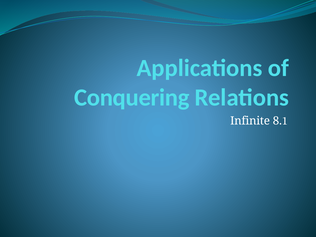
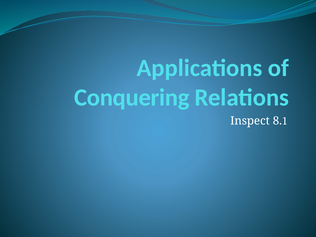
Infinite: Infinite -> Inspect
